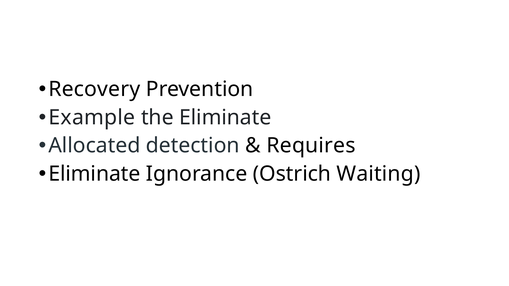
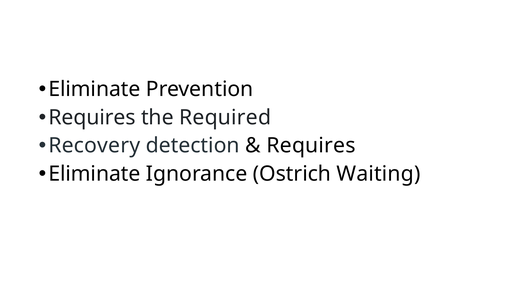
Recovery at (94, 89): Recovery -> Eliminate
Example at (92, 118): Example -> Requires
the Eliminate: Eliminate -> Required
Allocated: Allocated -> Recovery
